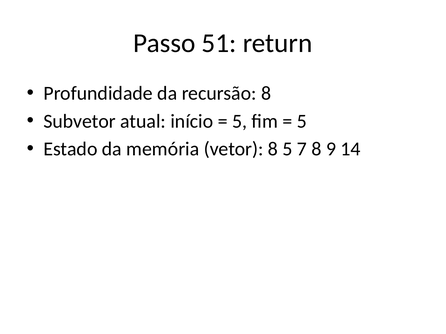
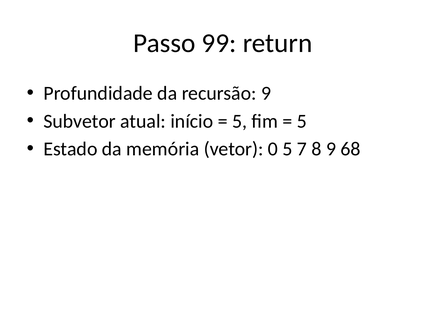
51: 51 -> 99
recursão 8: 8 -> 9
vetor 8: 8 -> 0
14: 14 -> 68
